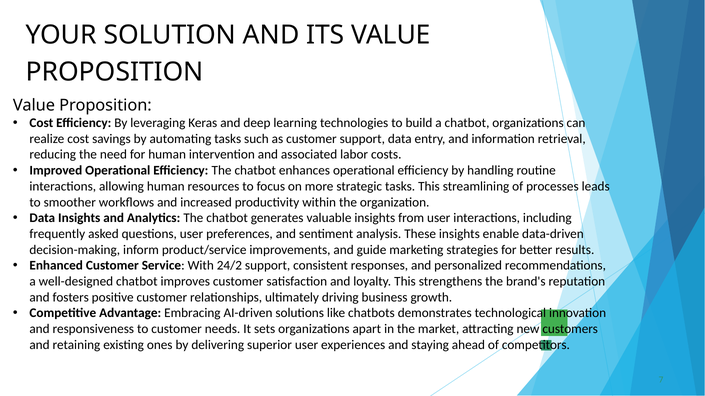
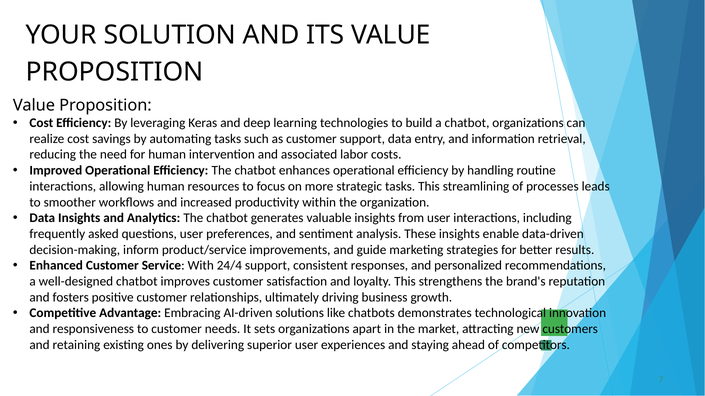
24/2: 24/2 -> 24/4
